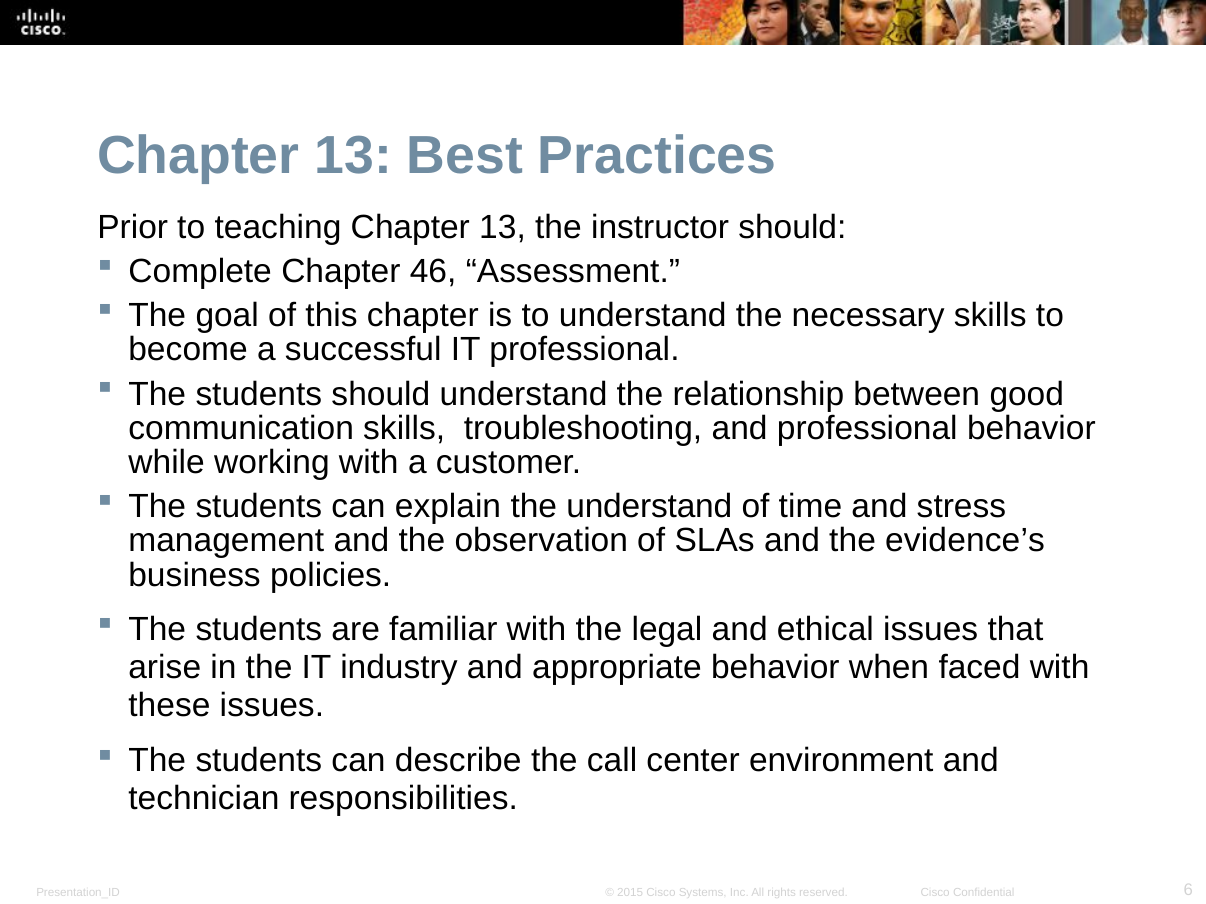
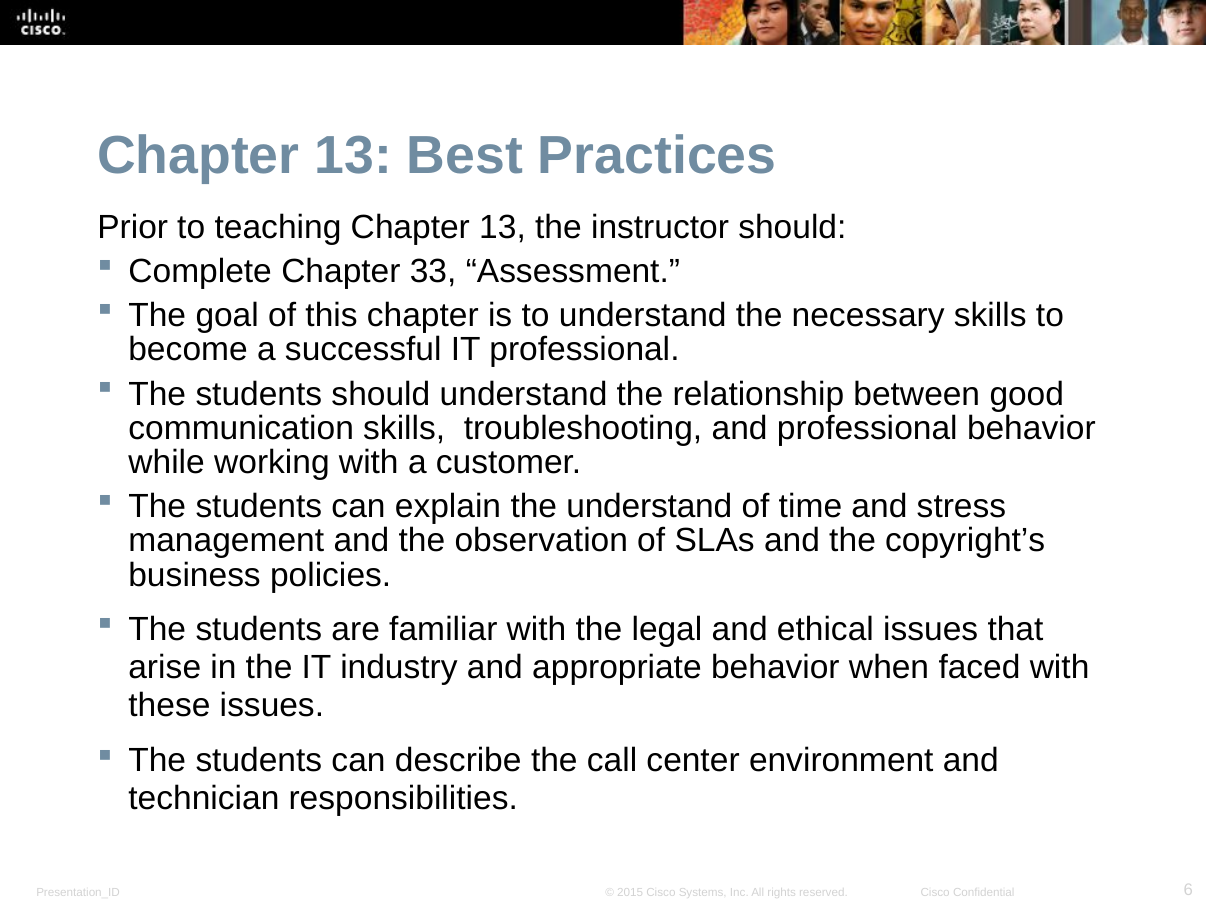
46: 46 -> 33
evidence’s: evidence’s -> copyright’s
